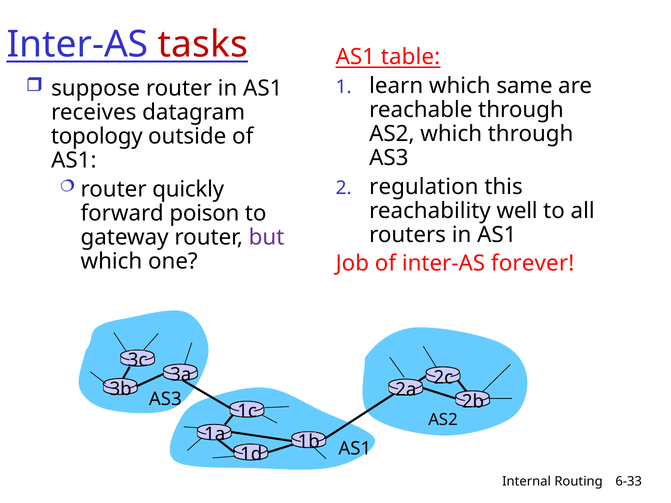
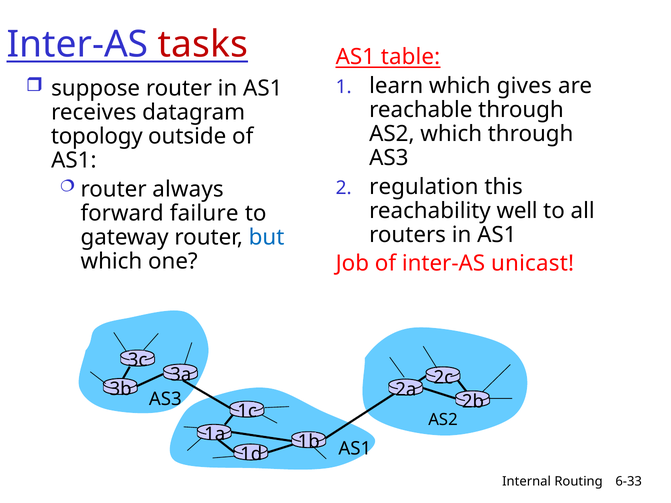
same: same -> gives
quickly: quickly -> always
poison: poison -> failure
but colour: purple -> blue
forever: forever -> unicast
